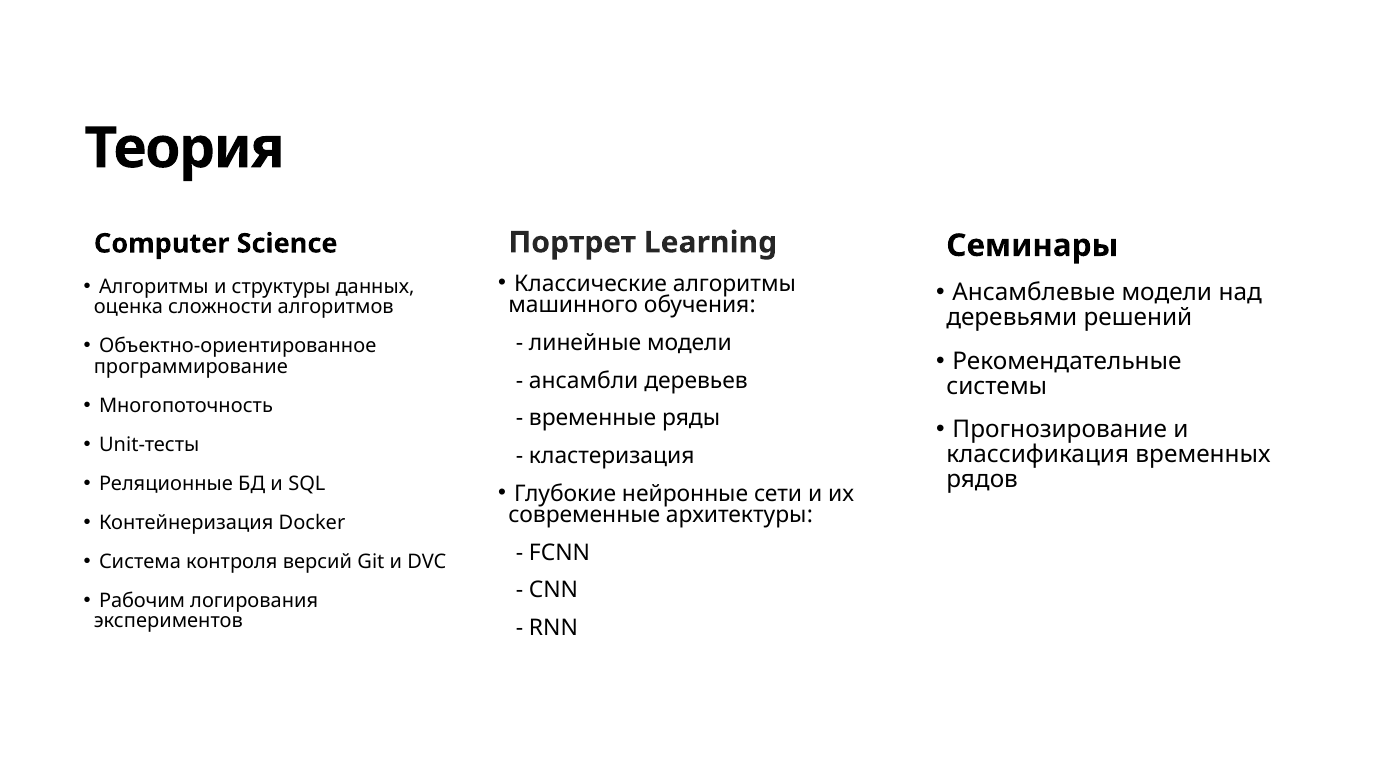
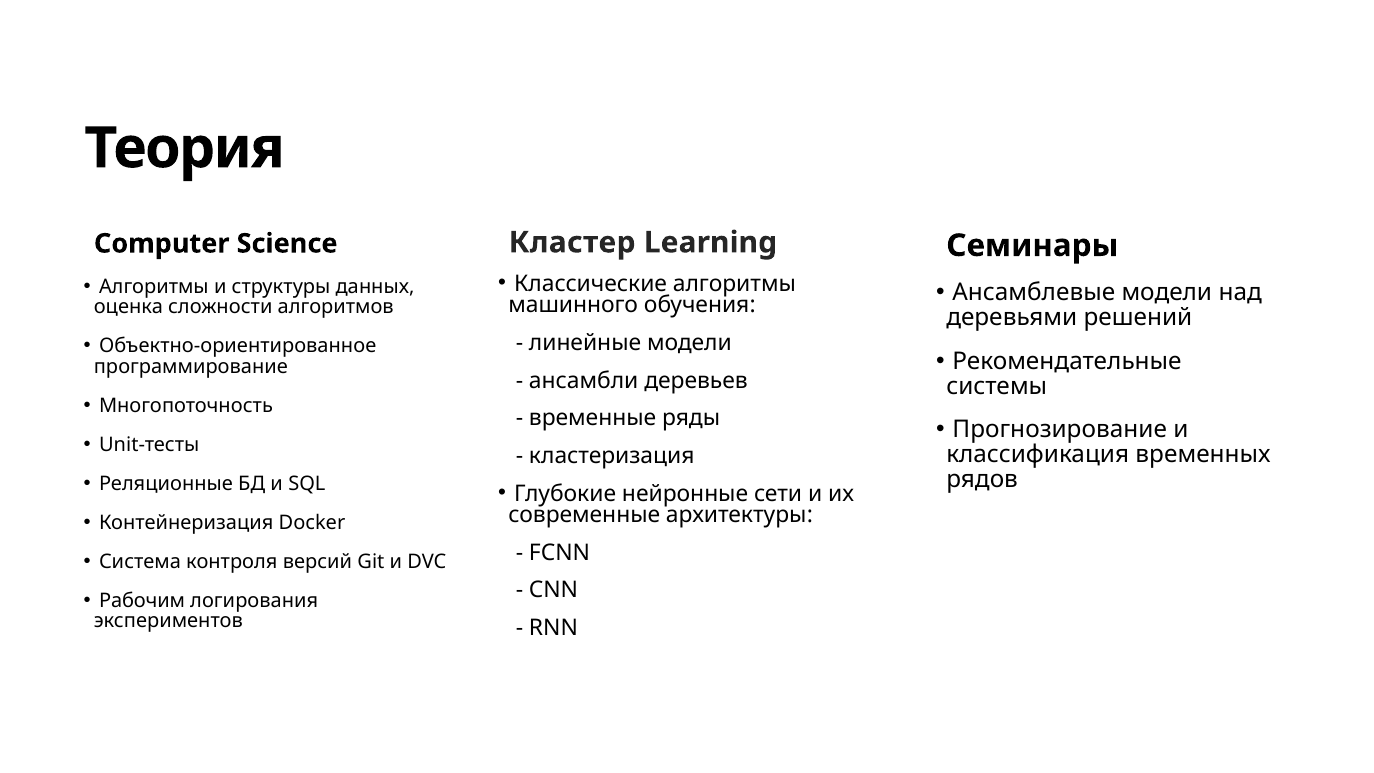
Портрет: Портрет -> Кластер
